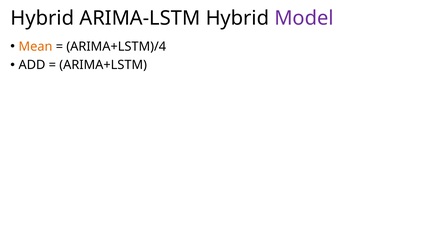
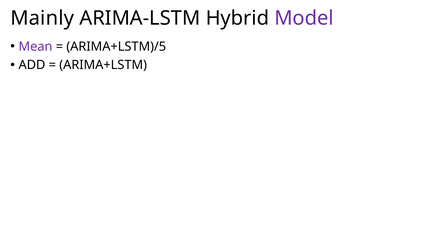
Hybrid at (42, 18): Hybrid -> Mainly
Mean colour: orange -> purple
ARIMA+LSTM)/4: ARIMA+LSTM)/4 -> ARIMA+LSTM)/5
